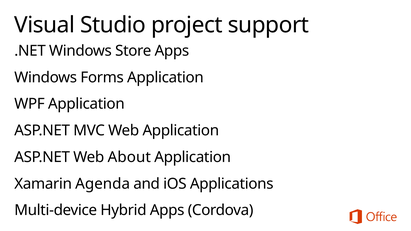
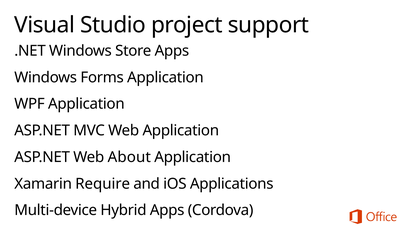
Agenda: Agenda -> Require
